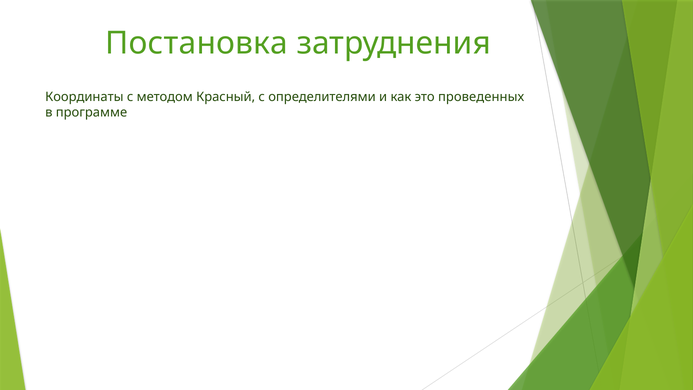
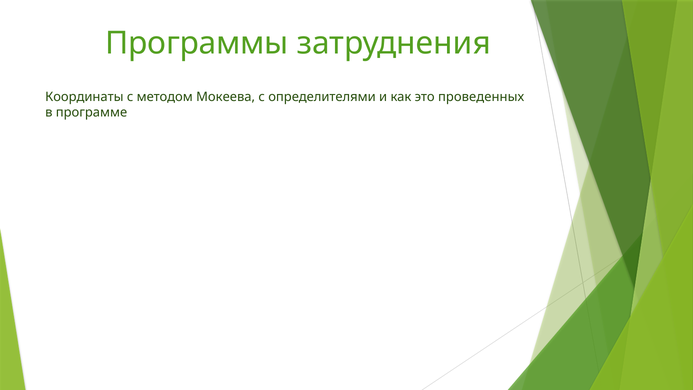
Постановка: Постановка -> Программы
Красный: Красный -> Мокеева
